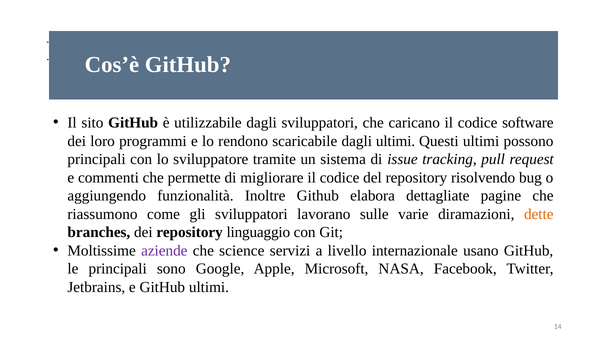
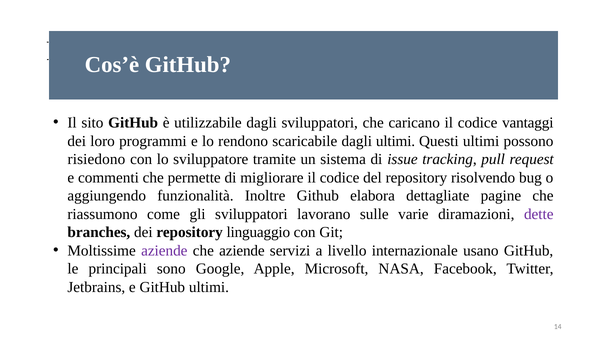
software: software -> vantaggi
principali at (97, 159): principali -> risiedono
dette colour: orange -> purple
che science: science -> aziende
